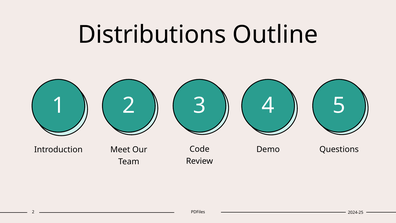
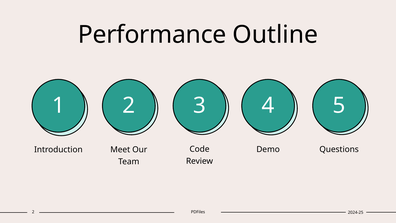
Distributions: Distributions -> Performance
